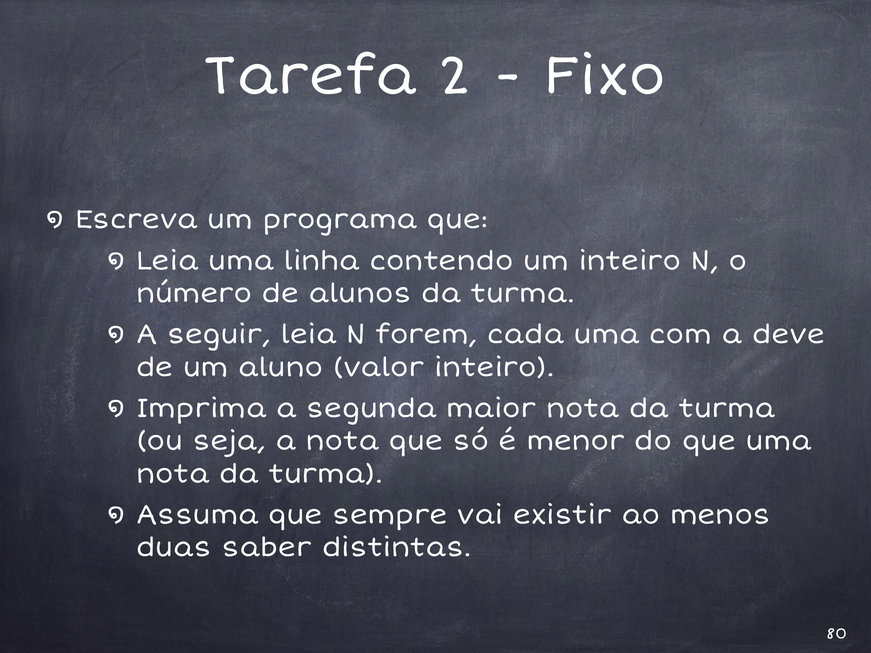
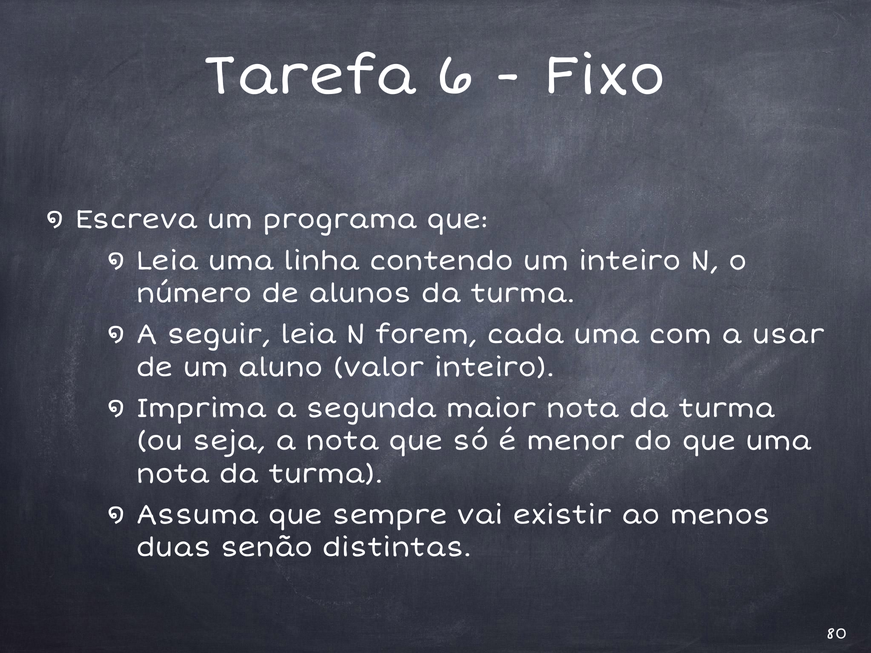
2: 2 -> 6
deve: deve -> usar
saber: saber -> senão
